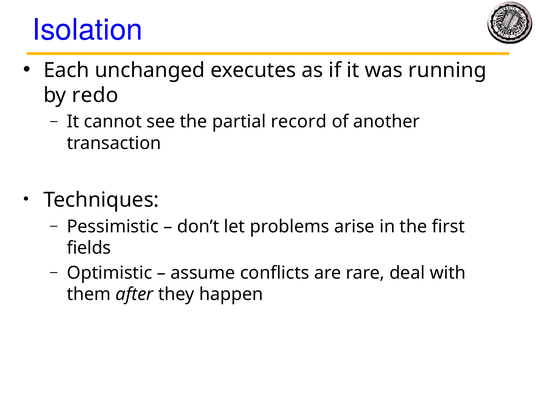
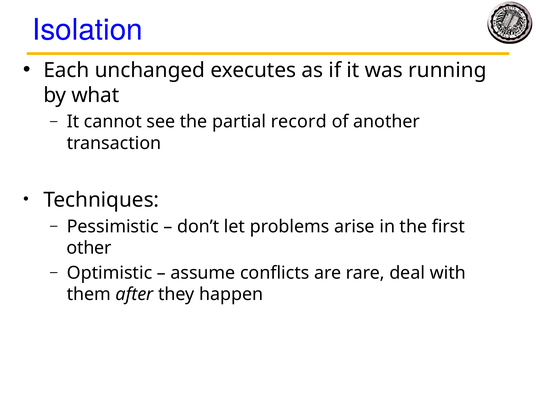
redo: redo -> what
fields: fields -> other
